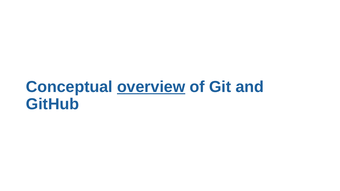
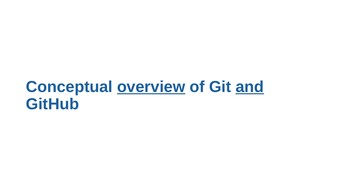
and underline: none -> present
